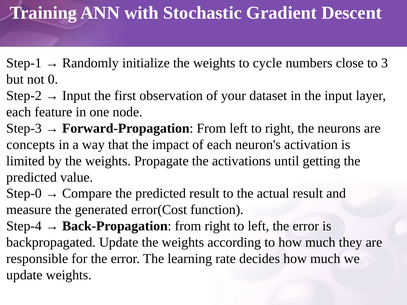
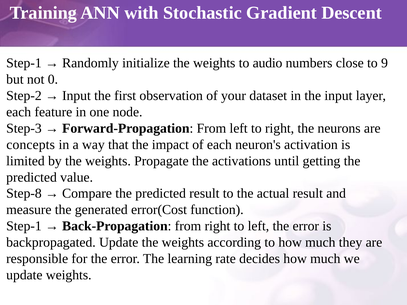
cycle: cycle -> audio
3: 3 -> 9
Step-0: Step-0 -> Step-8
Step-4 at (24, 227): Step-4 -> Step-1
